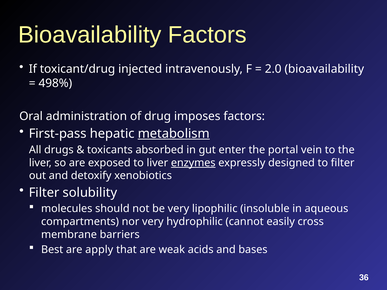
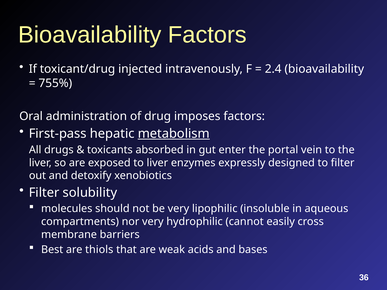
2.0: 2.0 -> 2.4
498%: 498% -> 755%
enzymes underline: present -> none
apply: apply -> thiols
